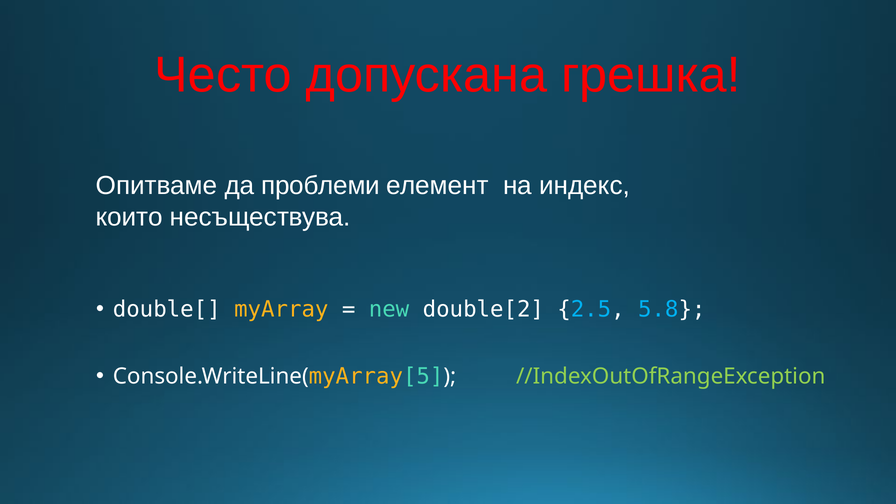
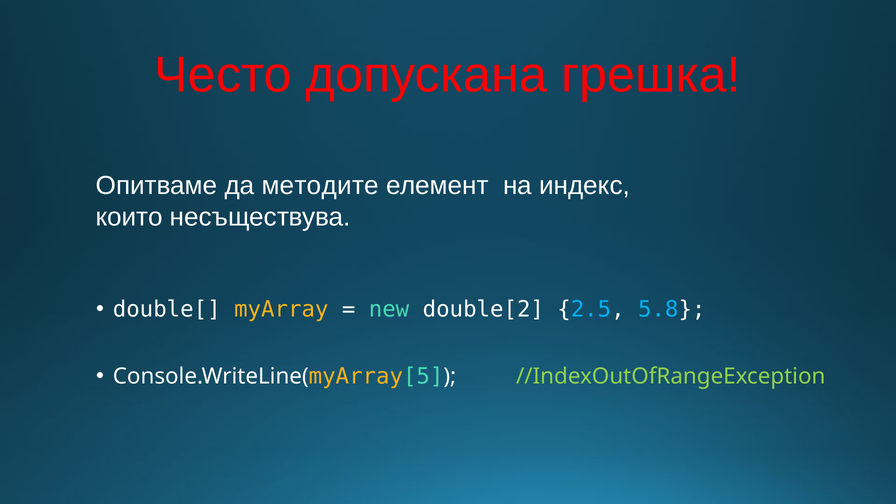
проблеми: проблеми -> методите
